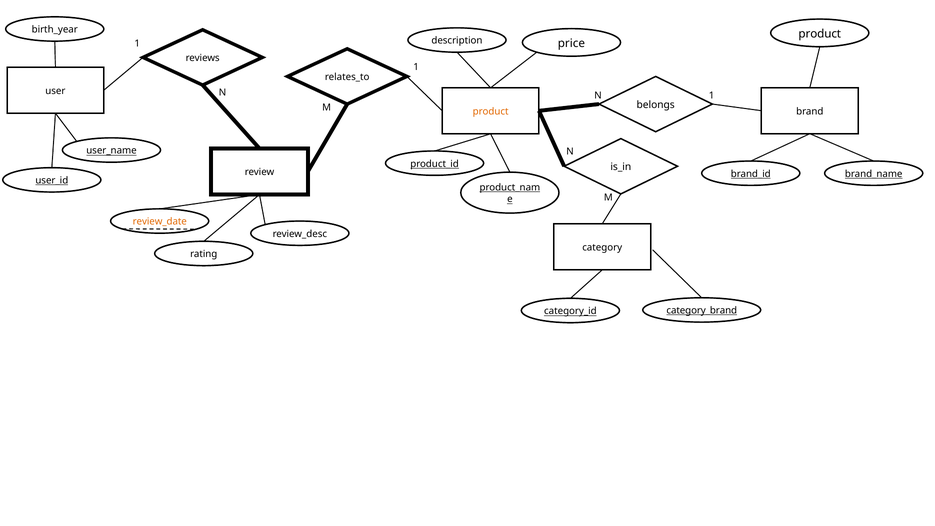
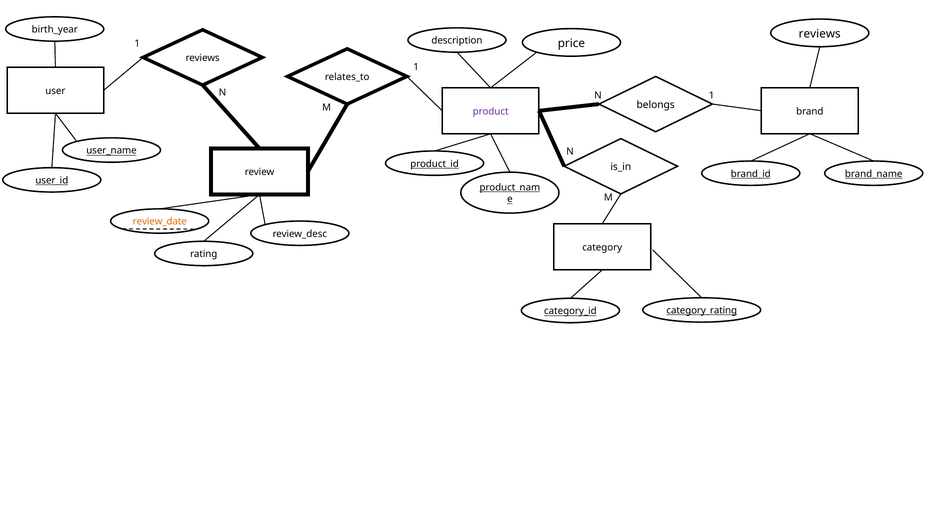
product at (820, 34): product -> reviews
product at (491, 111) colour: orange -> purple
category_brand: category_brand -> category_rating
